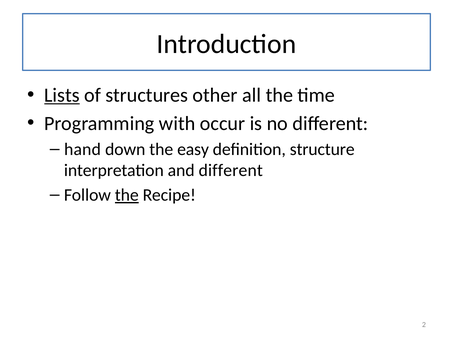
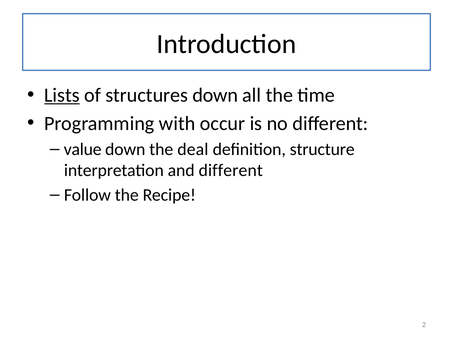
structures other: other -> down
hand: hand -> value
easy: easy -> deal
the at (127, 195) underline: present -> none
